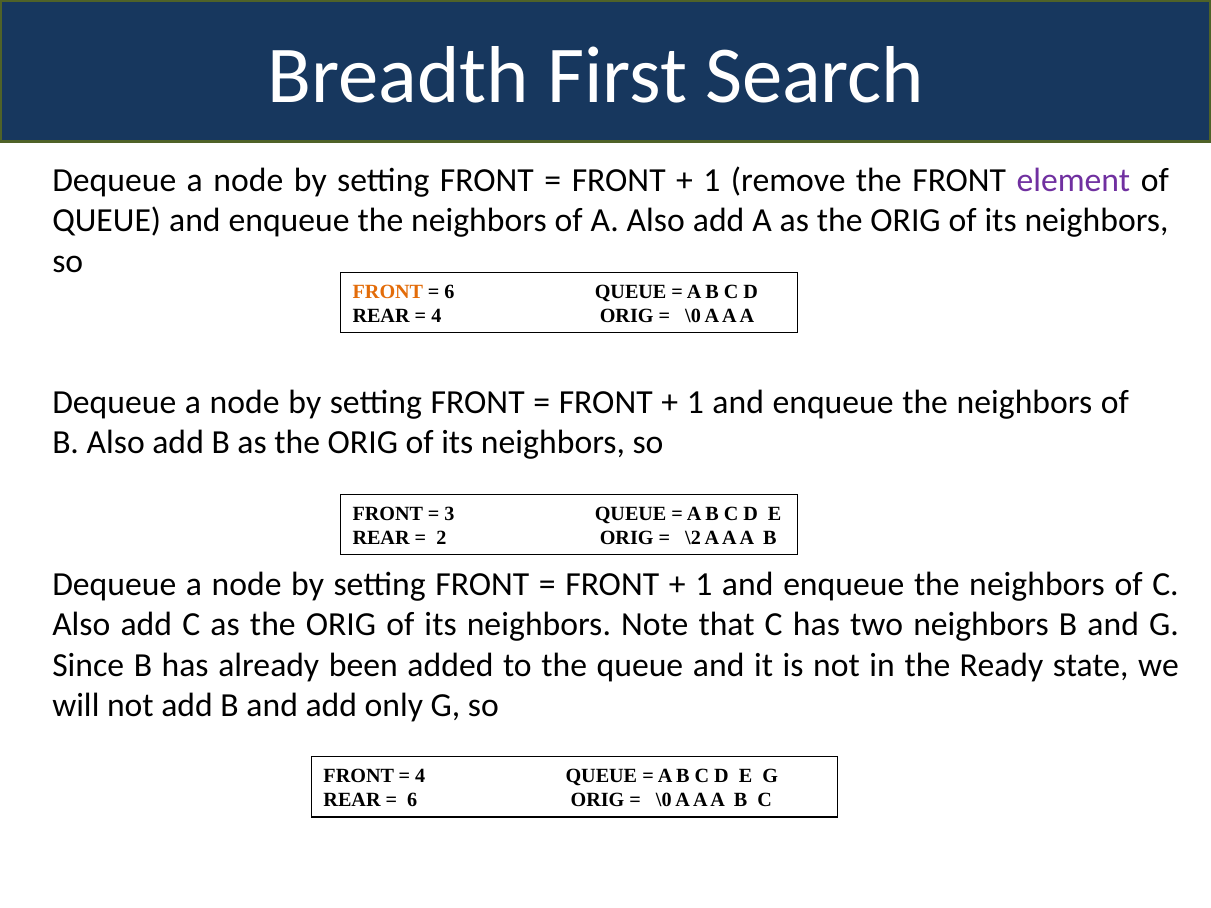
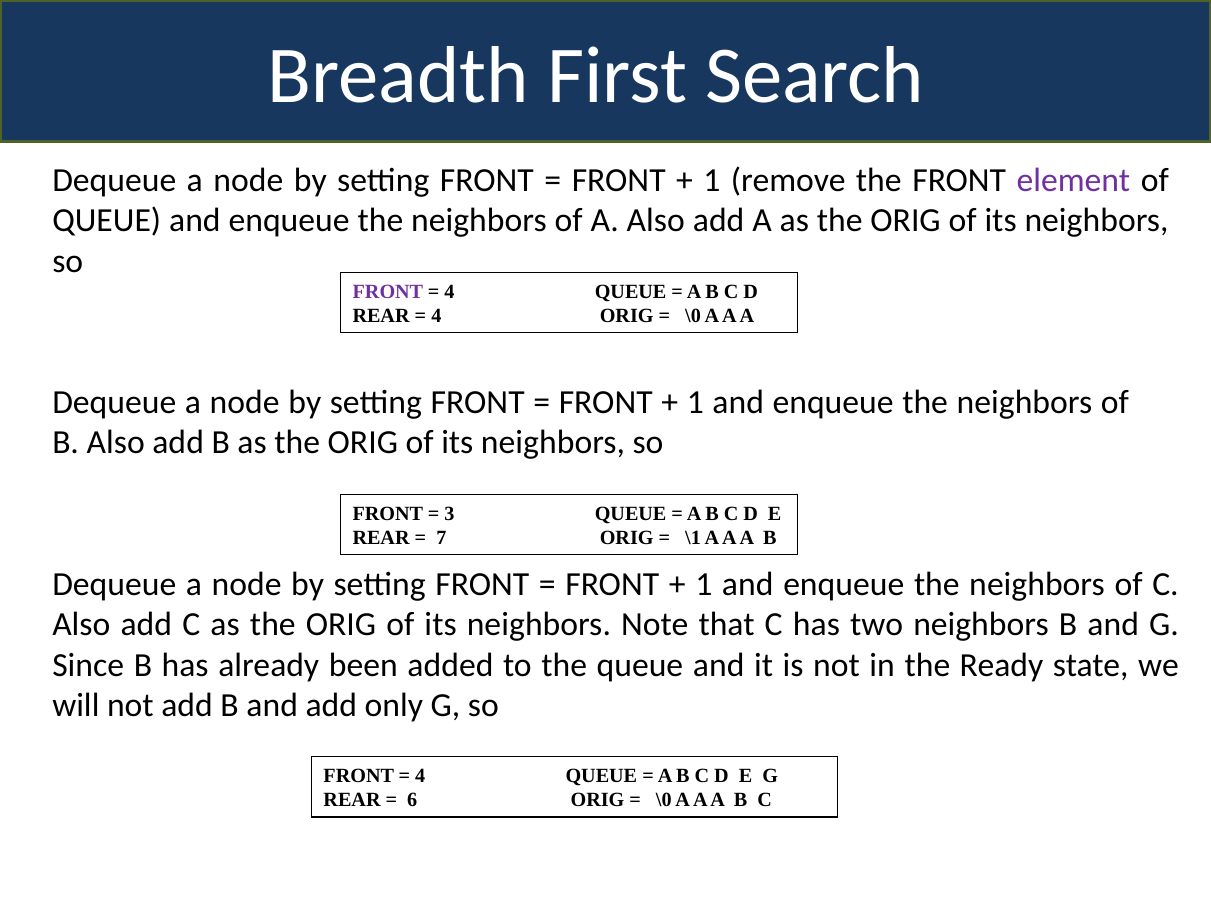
FRONT at (388, 292) colour: orange -> purple
6 at (449, 292): 6 -> 4
2: 2 -> 7
\2: \2 -> \1
